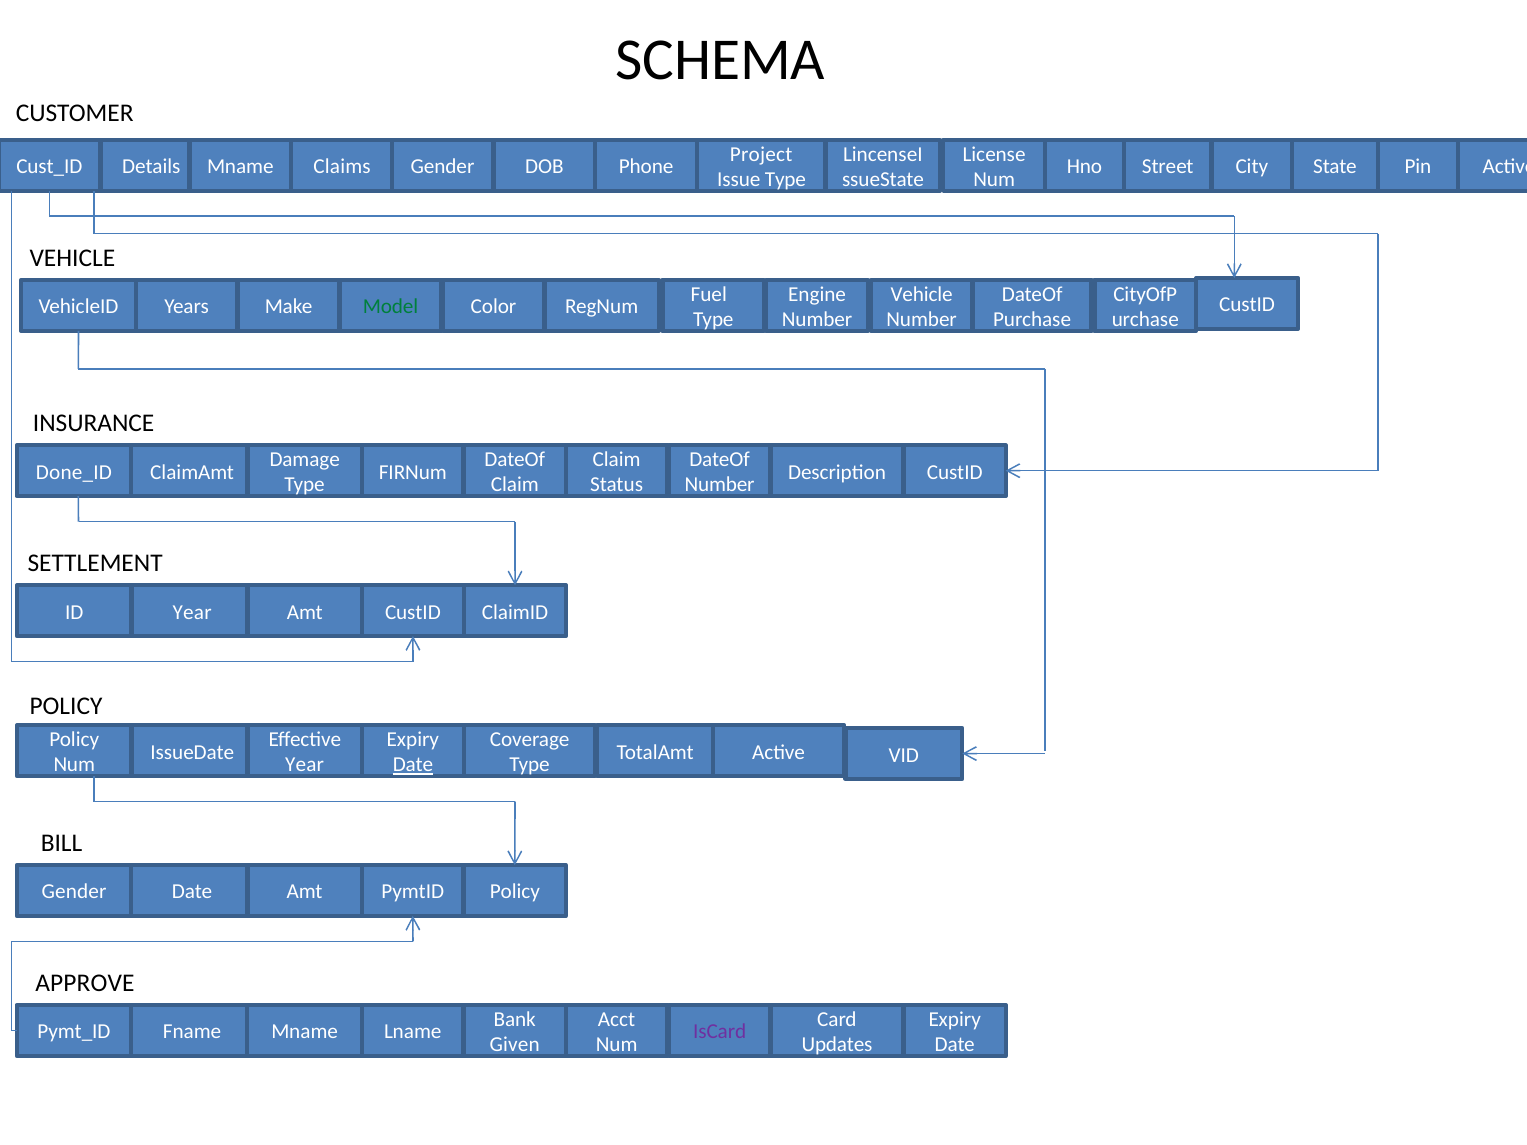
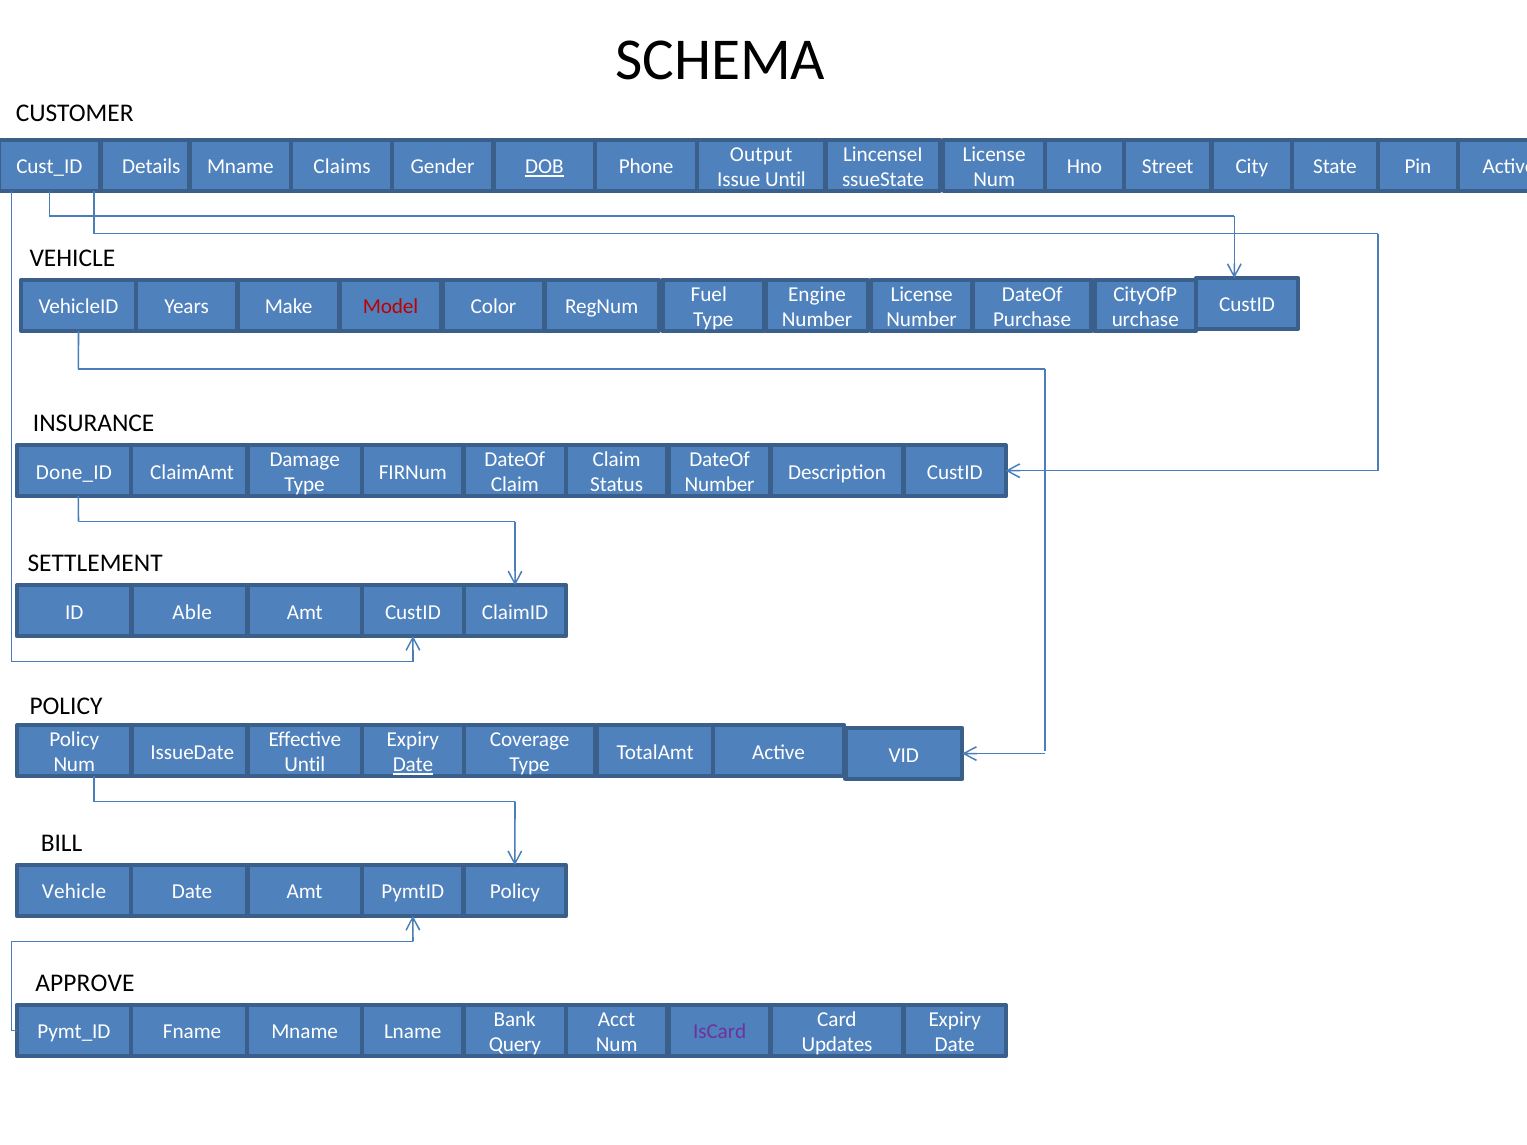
Project: Project -> Output
DOB underline: none -> present
Issue Type: Type -> Until
Vehicle at (922, 294): Vehicle -> License
Model colour: green -> red
ID Year: Year -> Able
Year at (305, 765): Year -> Until
Gender at (74, 892): Gender -> Vehicle
Given: Given -> Query
